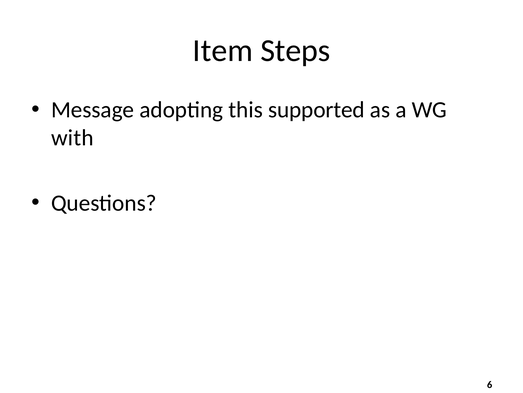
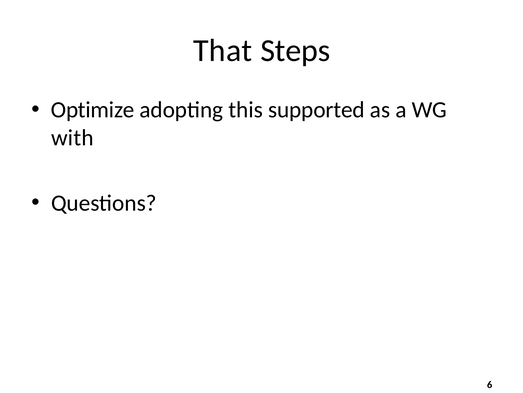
Item: Item -> That
Message: Message -> Optimize
